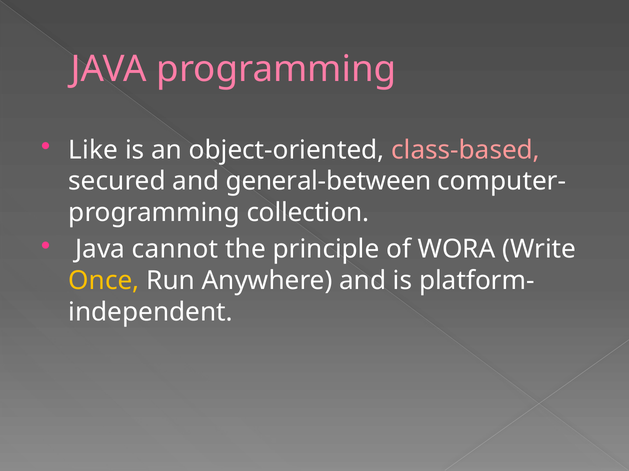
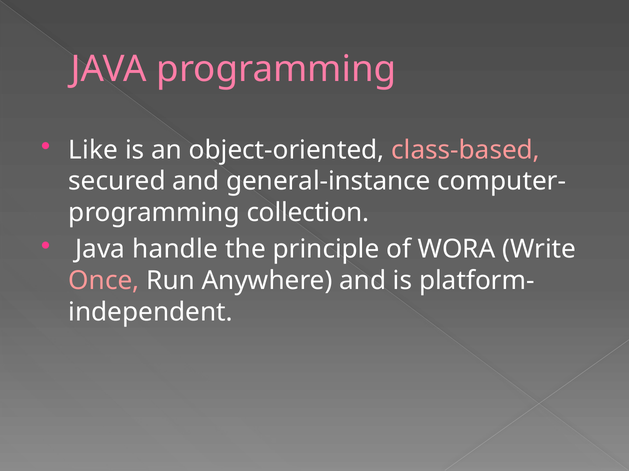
general-between: general-between -> general-instance
cannot: cannot -> handle
Once colour: yellow -> pink
